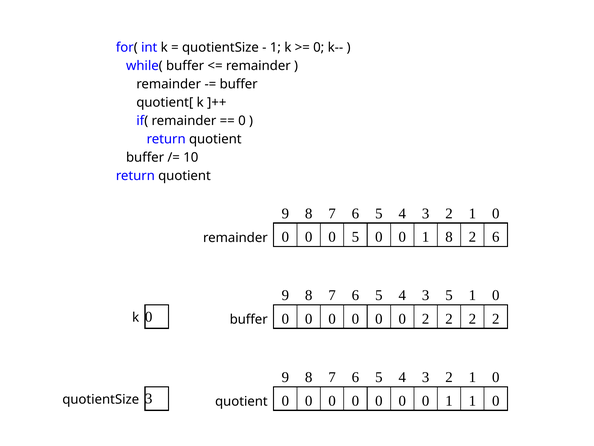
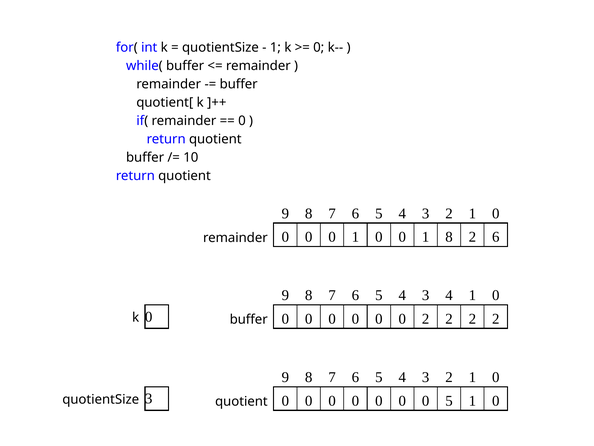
0 0 0 5: 5 -> 1
3 5: 5 -> 4
0 0 0 1: 1 -> 5
